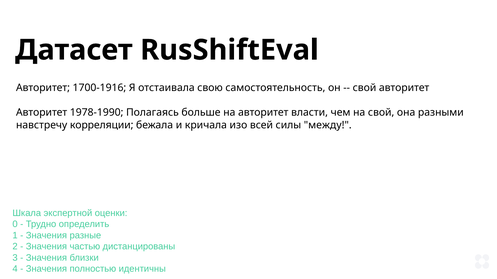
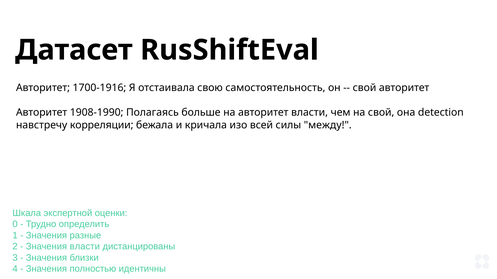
1978-1990: 1978-1990 -> 1908-1990
разными: разными -> detection
Значения частью: частью -> власти
